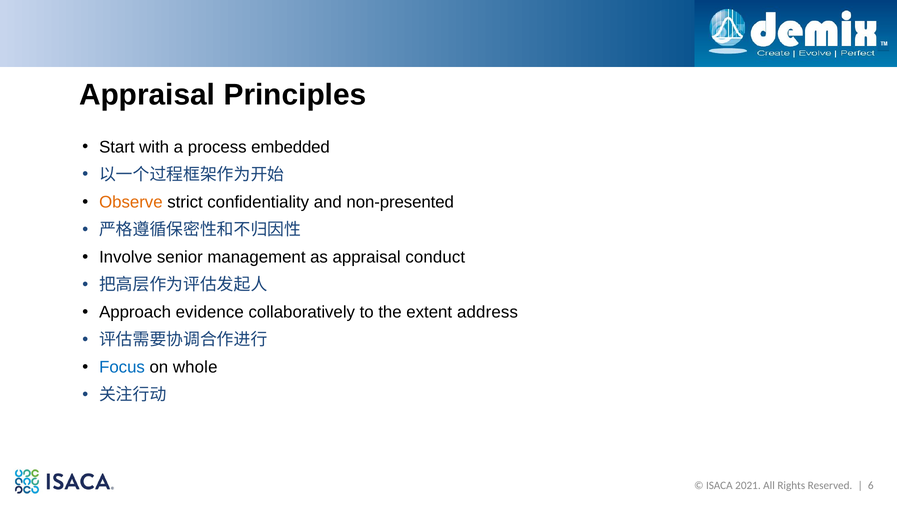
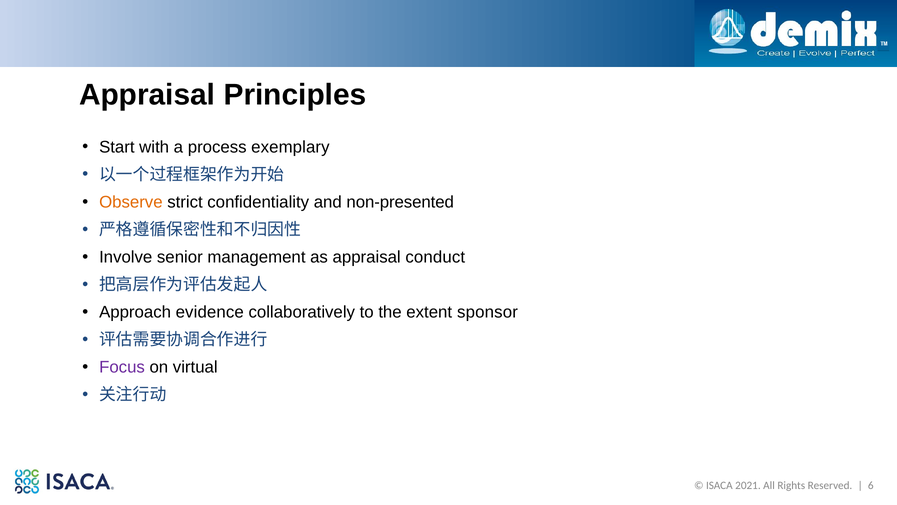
embedded: embedded -> exemplary
address: address -> sponsor
Focus colour: blue -> purple
whole: whole -> virtual
